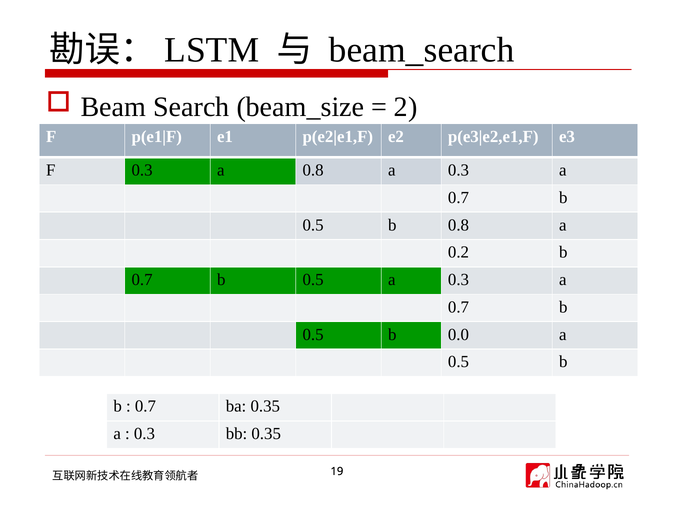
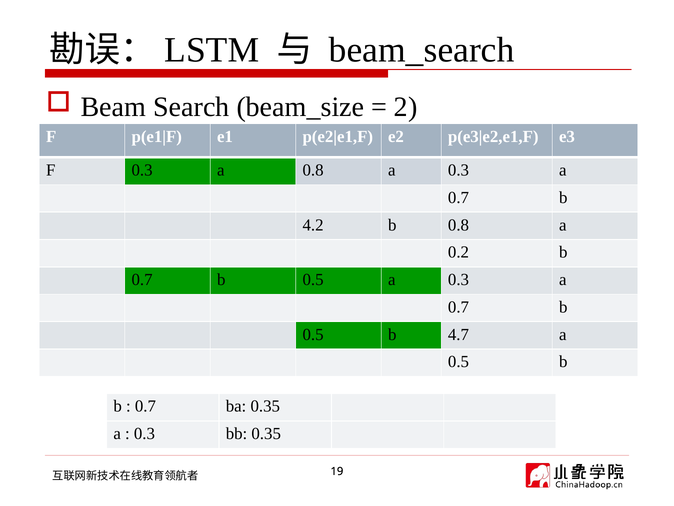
0.5 at (313, 225): 0.5 -> 4.2
0.0: 0.0 -> 4.7
